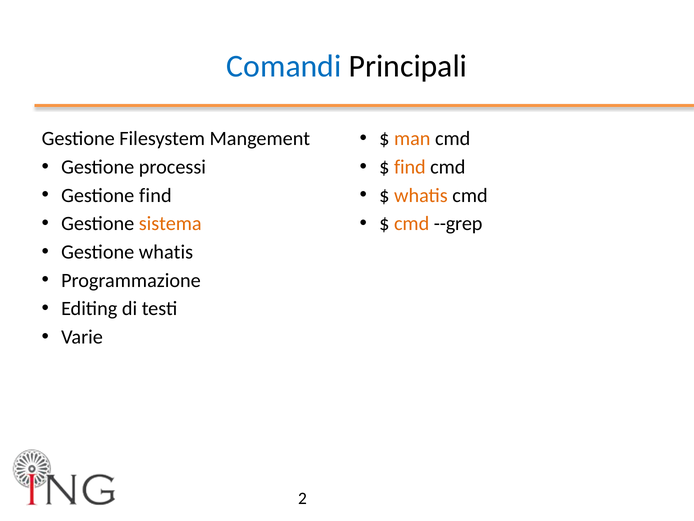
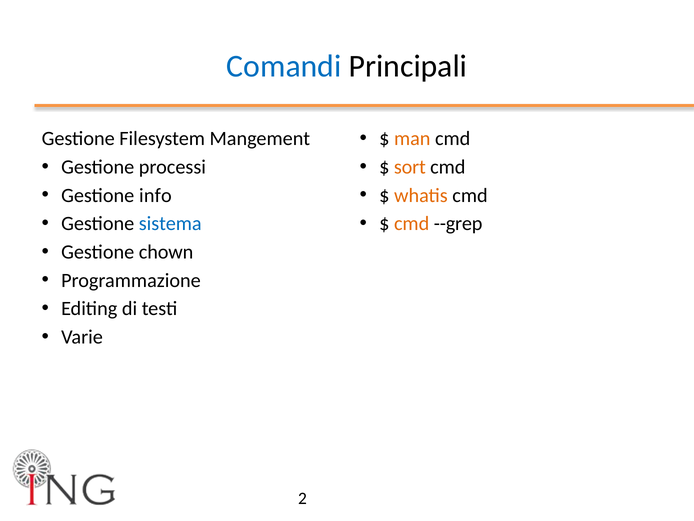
find at (410, 167): find -> sort
Gestione find: find -> info
sistema colour: orange -> blue
Gestione whatis: whatis -> chown
